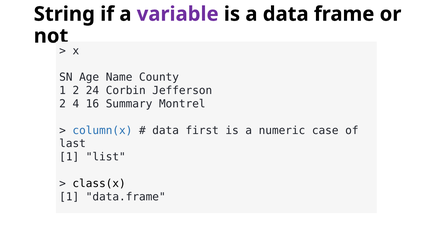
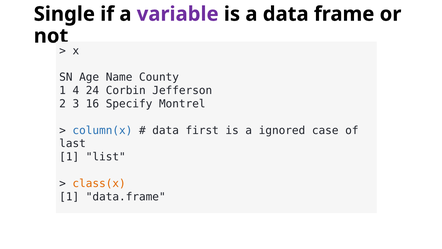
String: String -> Single
1 2: 2 -> 4
4: 4 -> 3
Summary: Summary -> Specify
numeric: numeric -> ignored
class(x colour: black -> orange
